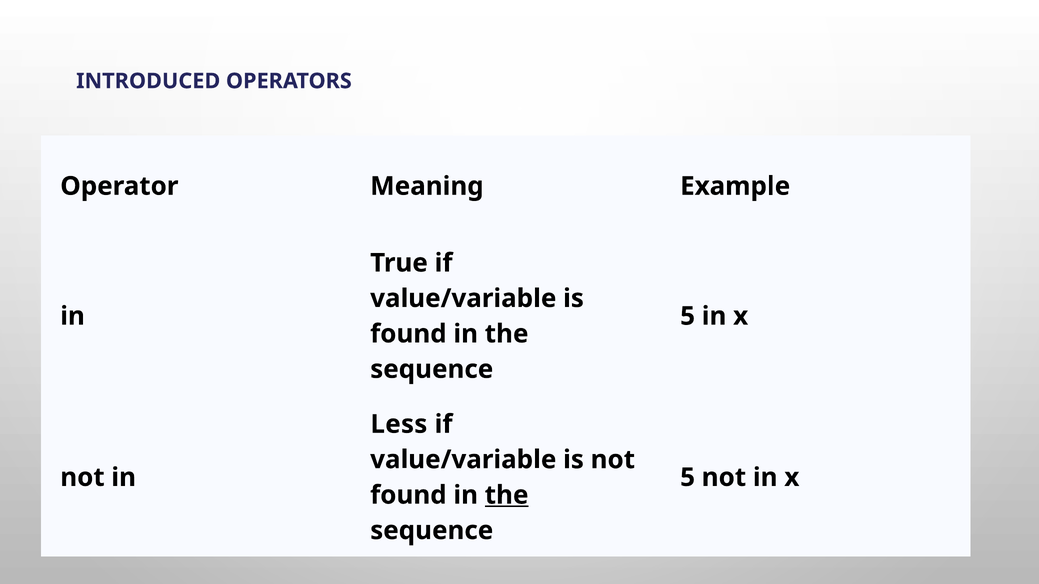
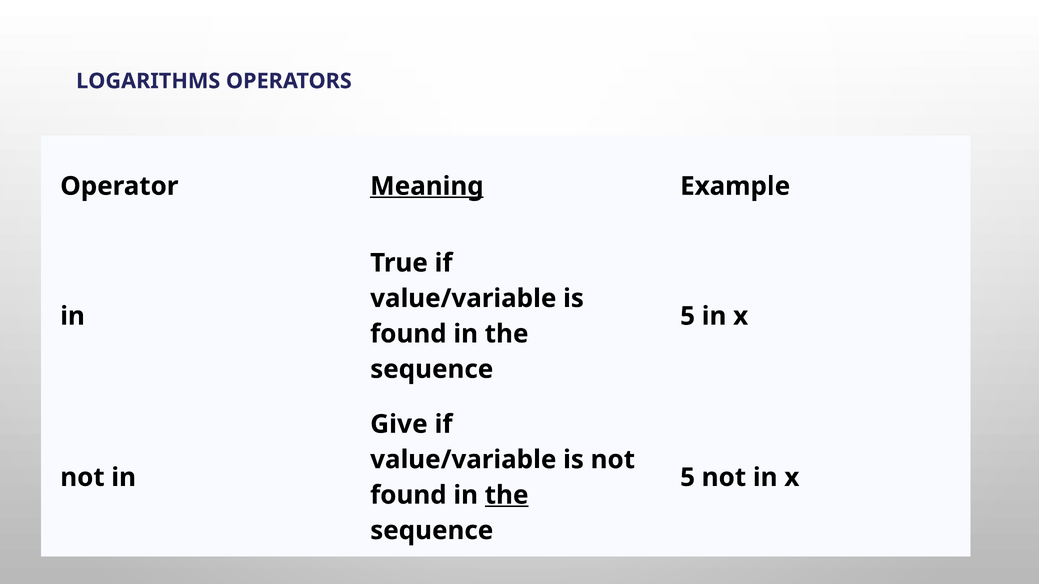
INTRODUCED: INTRODUCED -> LOGARITHMS
Meaning underline: none -> present
Less: Less -> Give
